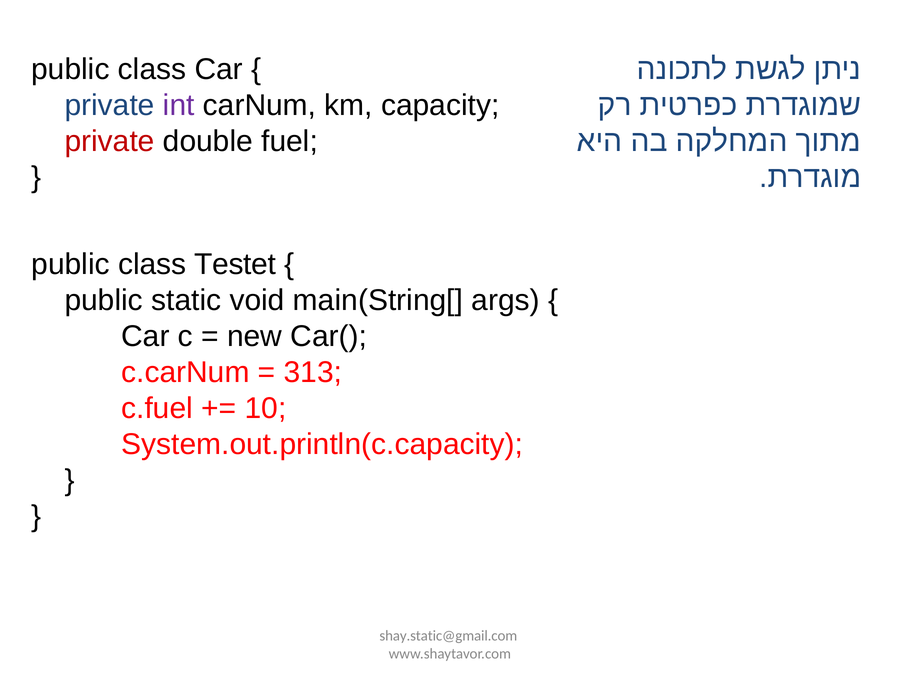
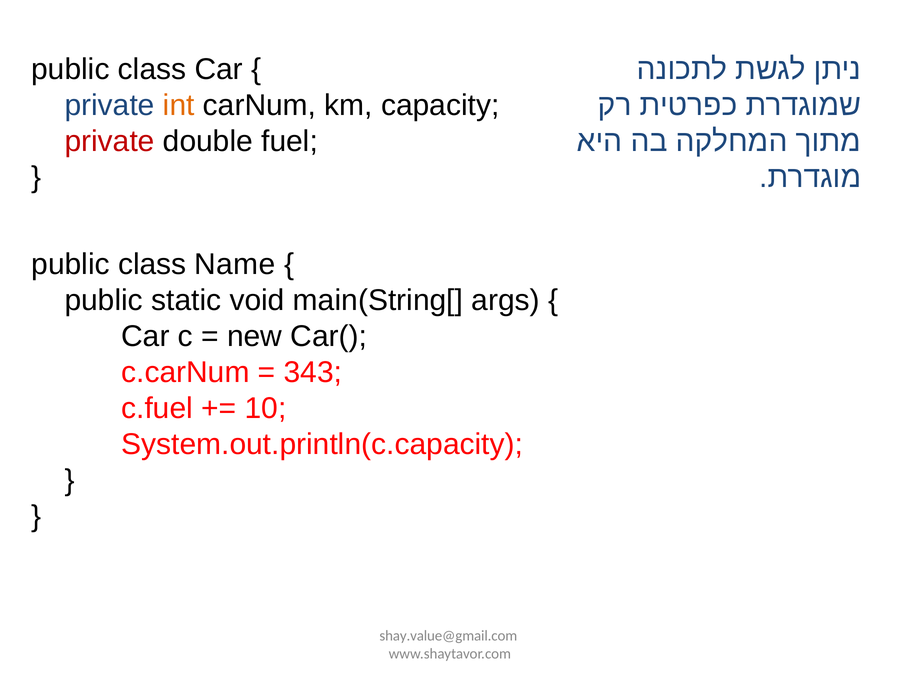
int colour: purple -> orange
Testet: Testet -> Name
313: 313 -> 343
shay.static@gmail.com: shay.static@gmail.com -> shay.value@gmail.com
